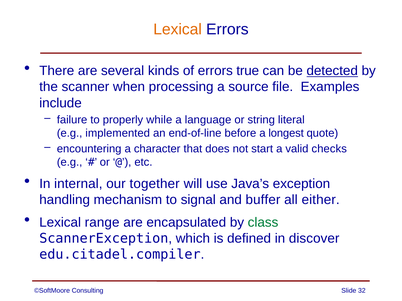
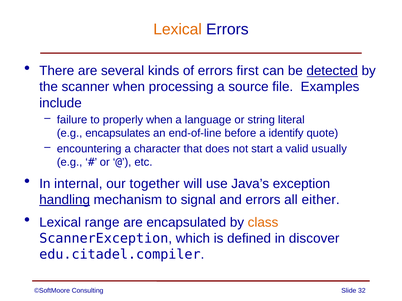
true: true -> first
properly while: while -> when
implemented: implemented -> encapsulates
longest: longest -> identify
checks: checks -> usually
handling underline: none -> present
and buffer: buffer -> errors
class colour: green -> orange
